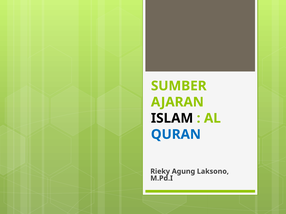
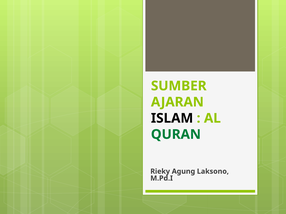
QURAN colour: blue -> green
